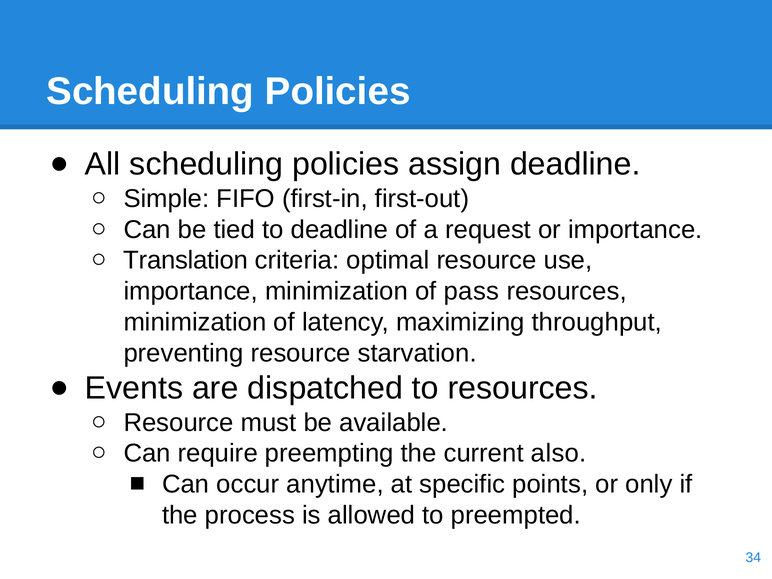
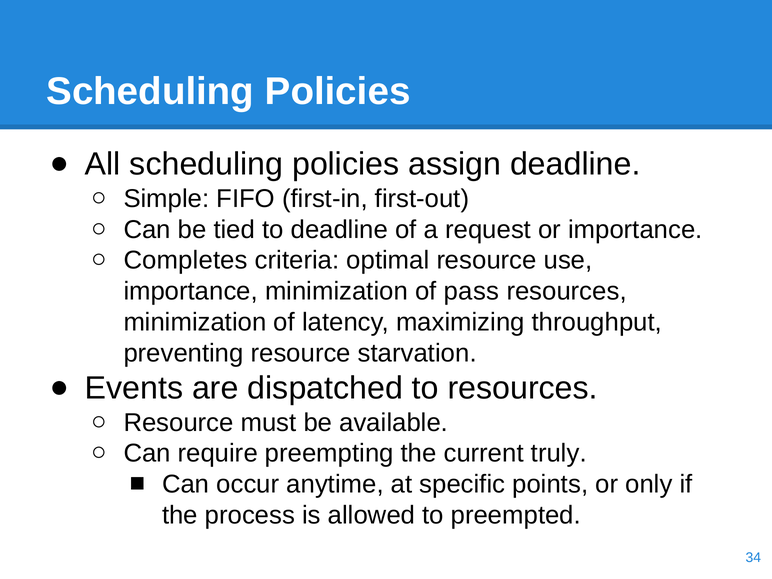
Translation: Translation -> Completes
also: also -> truly
